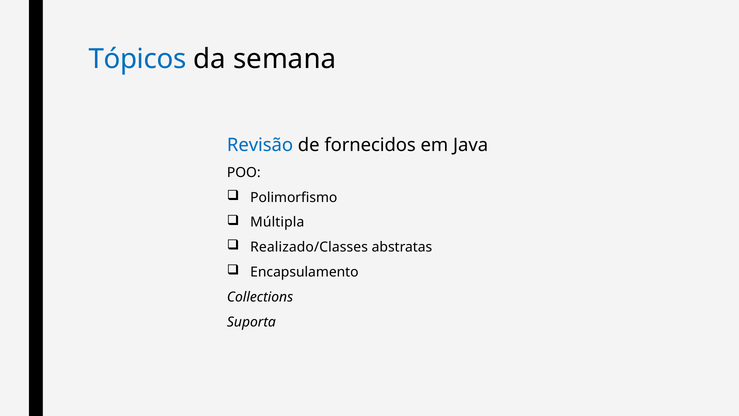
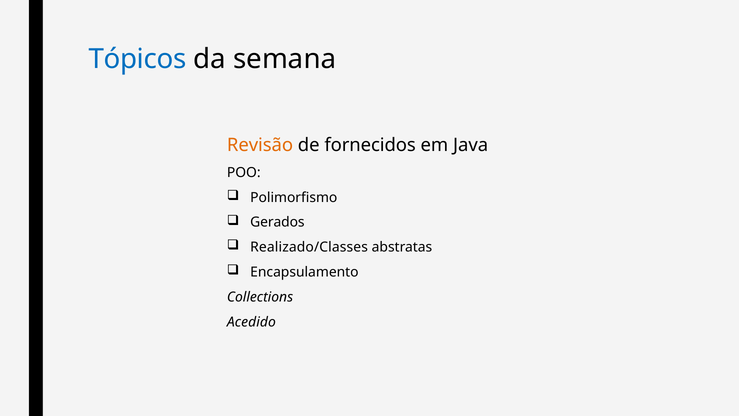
Revisão colour: blue -> orange
Múltipla: Múltipla -> Gerados
Suporta: Suporta -> Acedido
